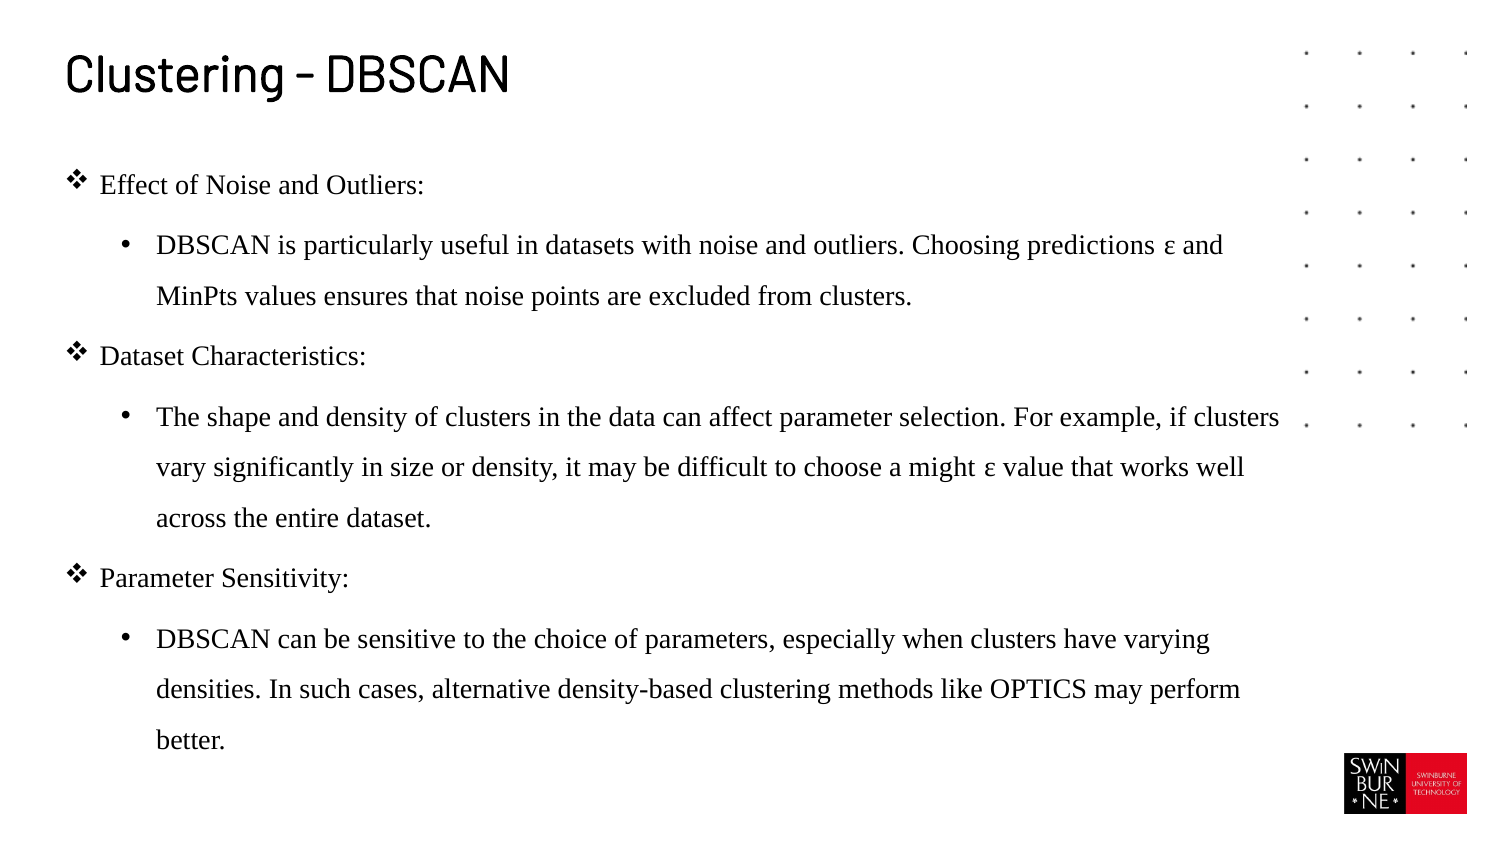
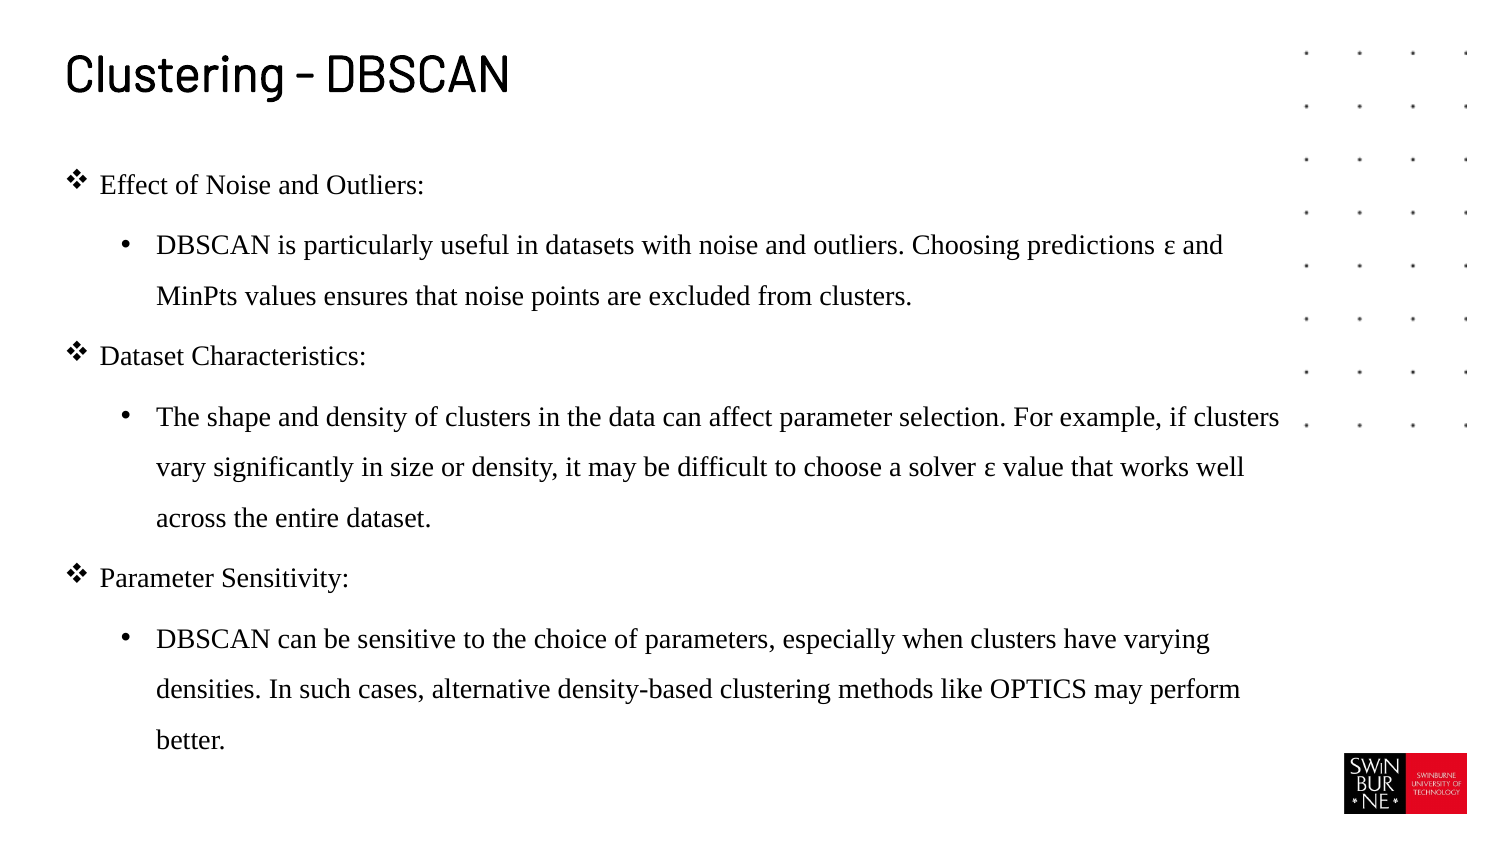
might: might -> solver
